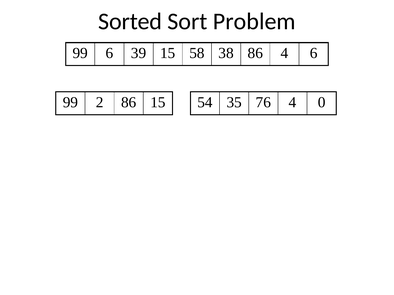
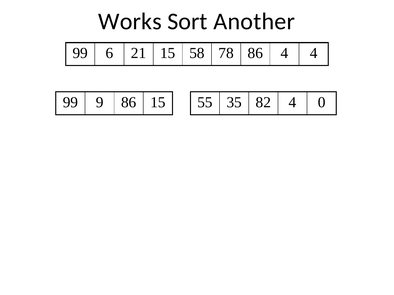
Sorted: Sorted -> Works
Problem: Problem -> Another
39: 39 -> 21
38: 38 -> 78
4 6: 6 -> 4
2: 2 -> 9
54: 54 -> 55
76: 76 -> 82
